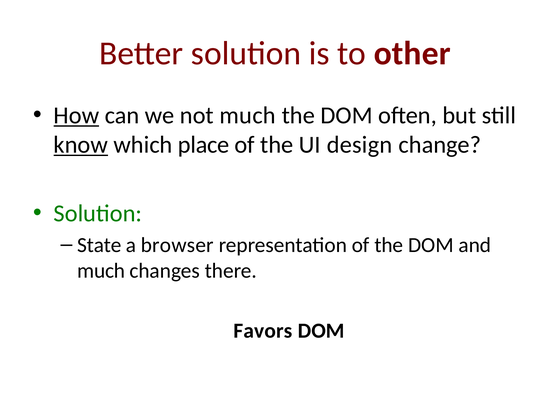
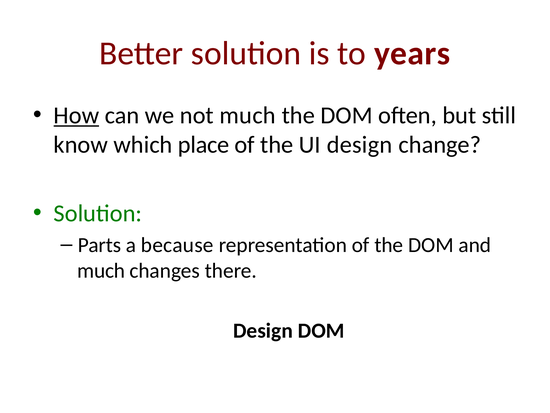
other: other -> years
know underline: present -> none
State: State -> Parts
browser: browser -> because
Favors at (263, 330): Favors -> Design
